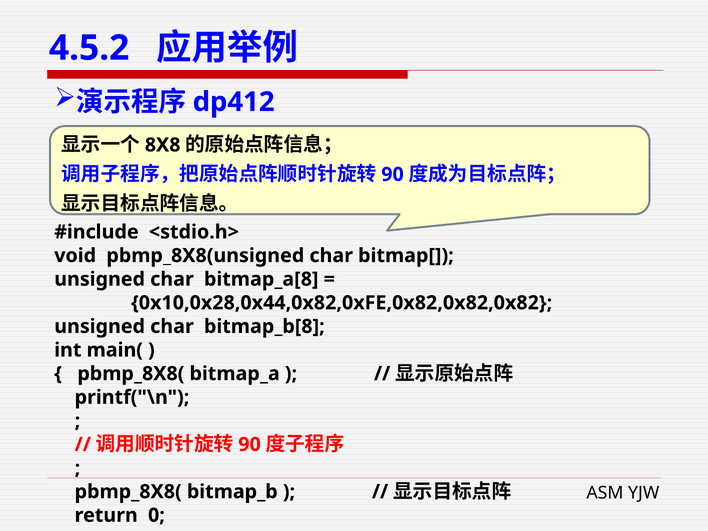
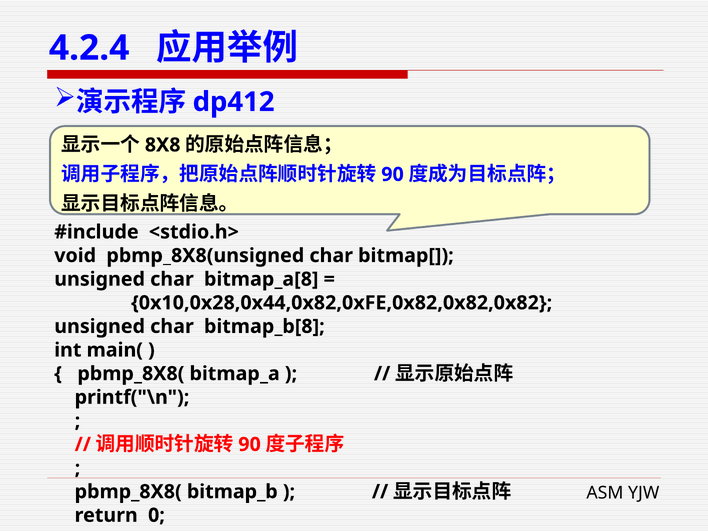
4.5.2: 4.5.2 -> 4.2.4
